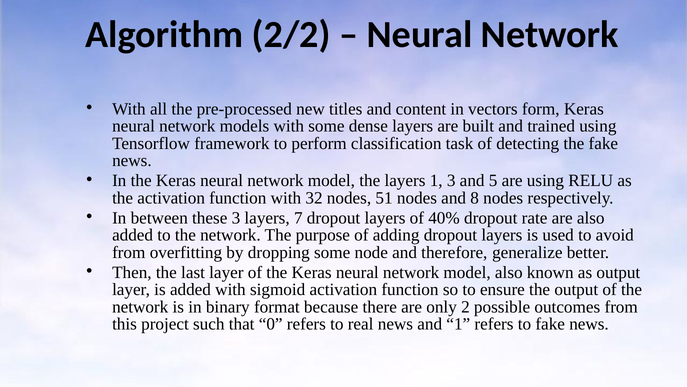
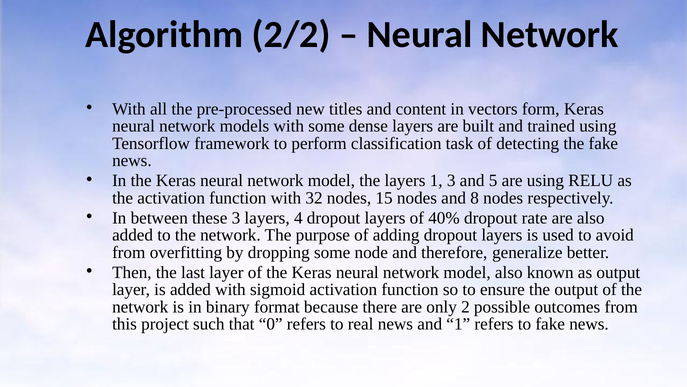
51: 51 -> 15
7: 7 -> 4
